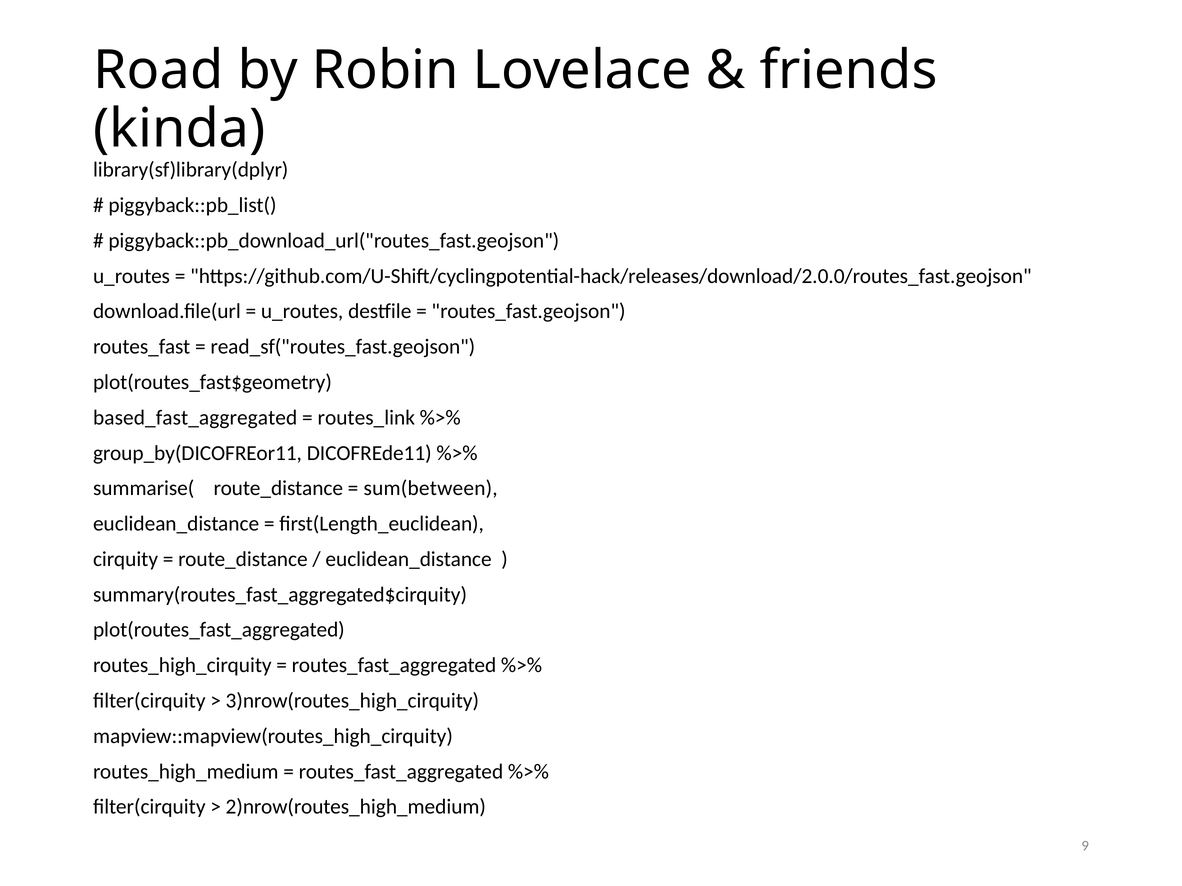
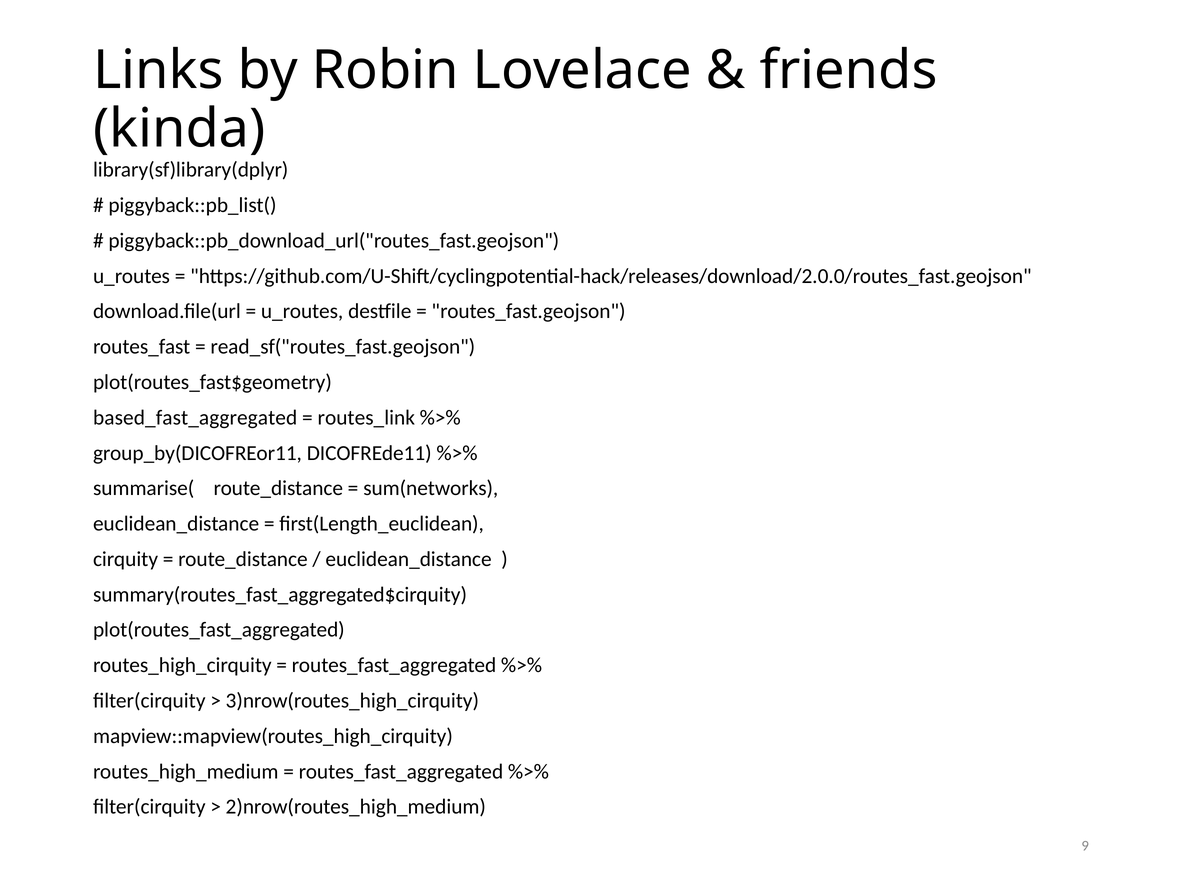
Road: Road -> Links
sum(between: sum(between -> sum(networks
